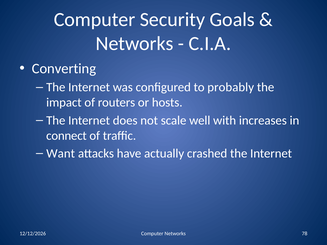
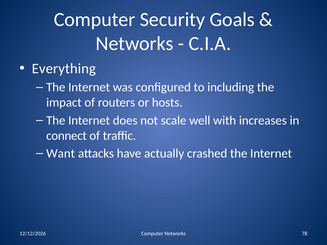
Converting: Converting -> Everything
probably: probably -> including
